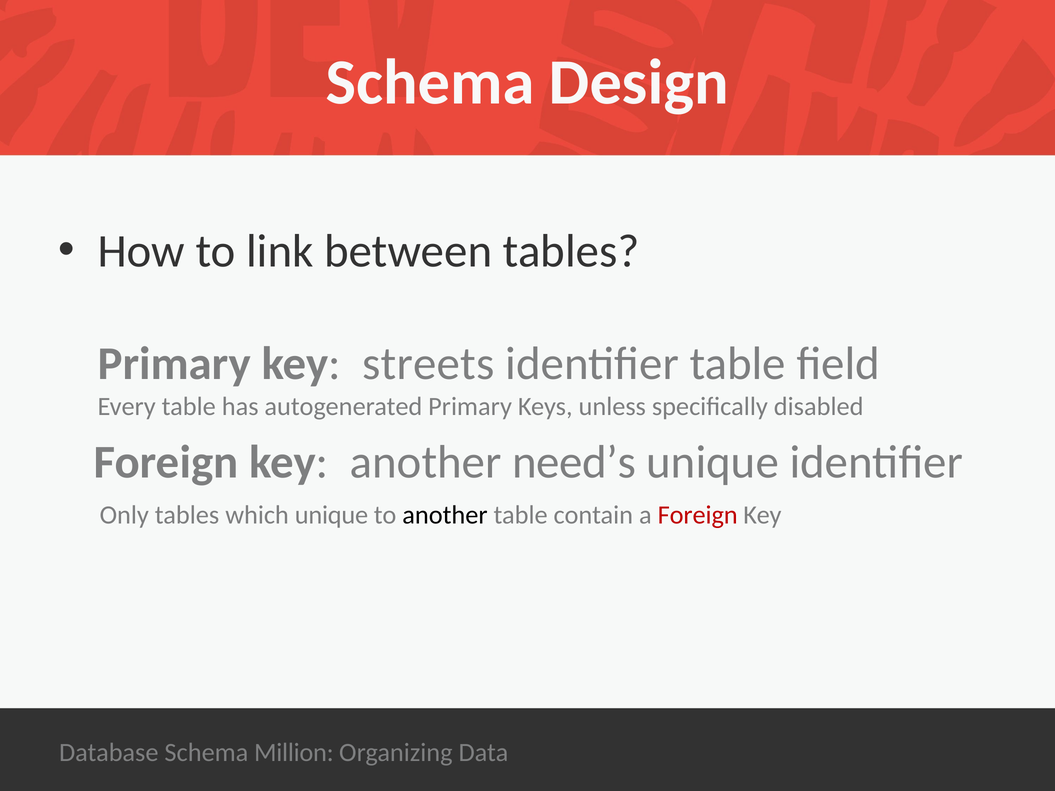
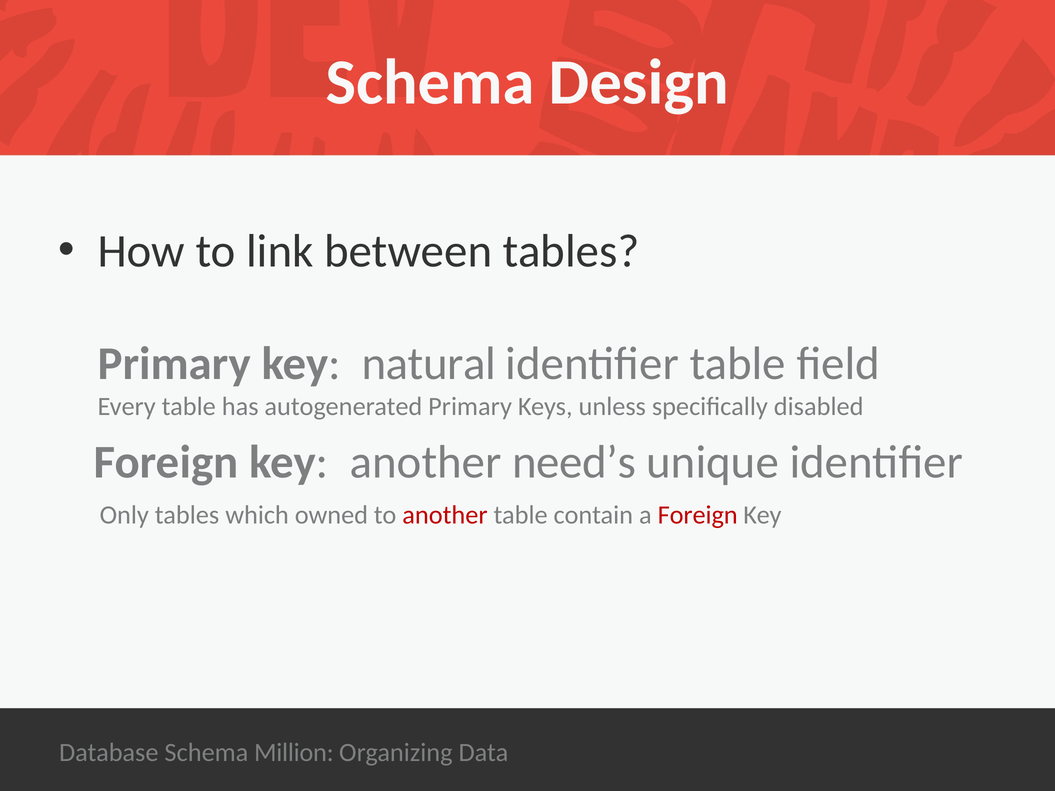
streets: streets -> natural
which unique: unique -> owned
another at (445, 515) colour: black -> red
